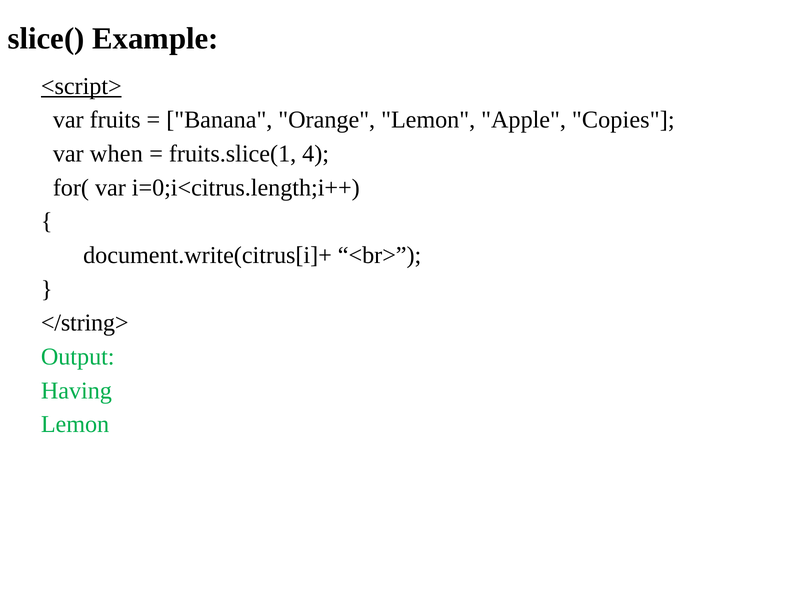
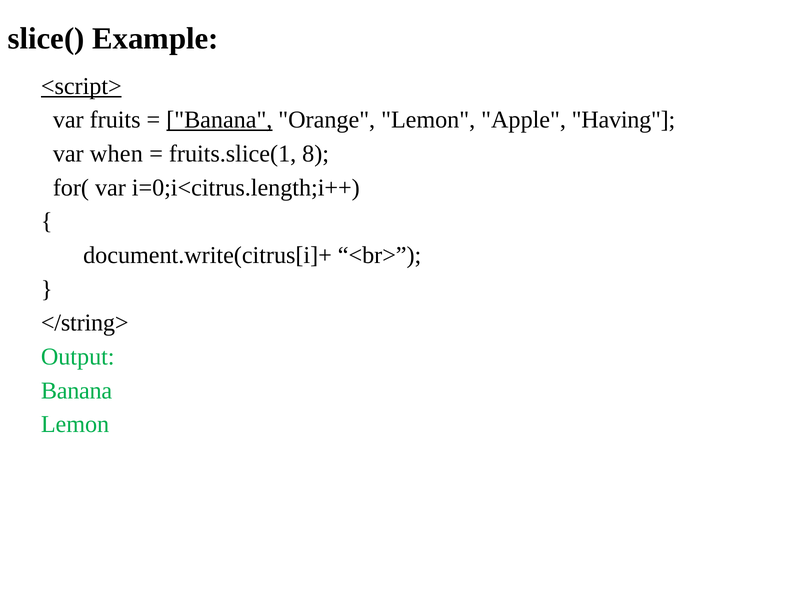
Banana at (219, 120) underline: none -> present
Copies: Copies -> Having
4: 4 -> 8
Having at (76, 391): Having -> Banana
